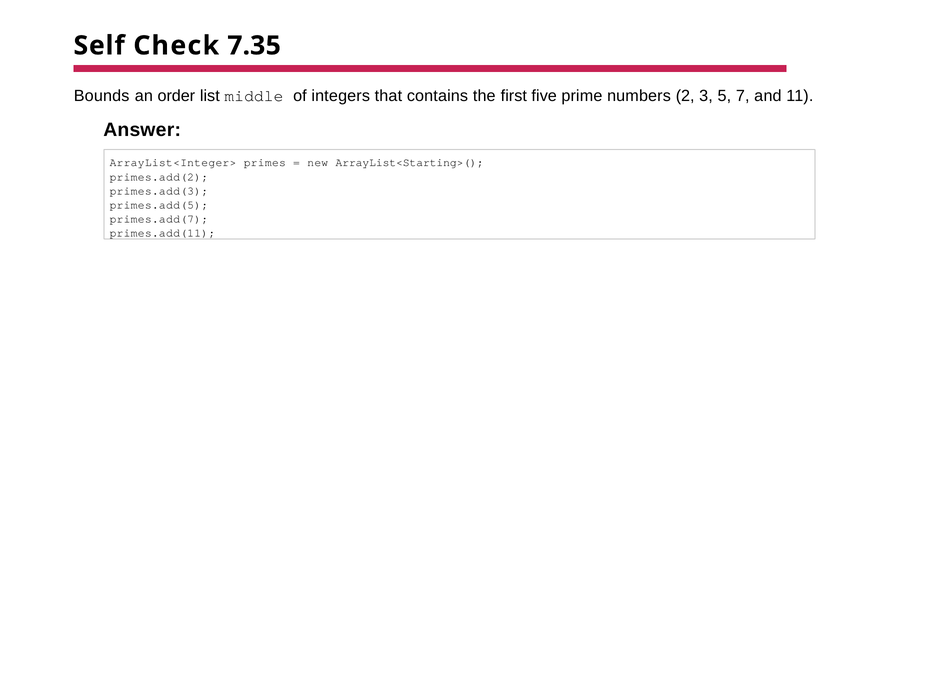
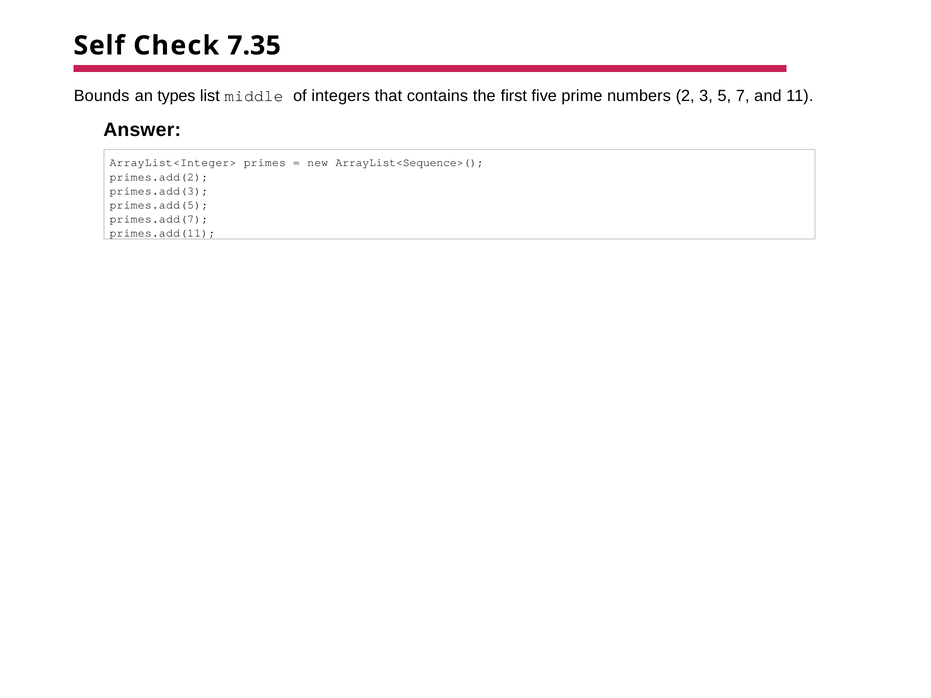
order: order -> types
ArrayList<Starting>(: ArrayList<Starting>( -> ArrayList<Sequence>(
